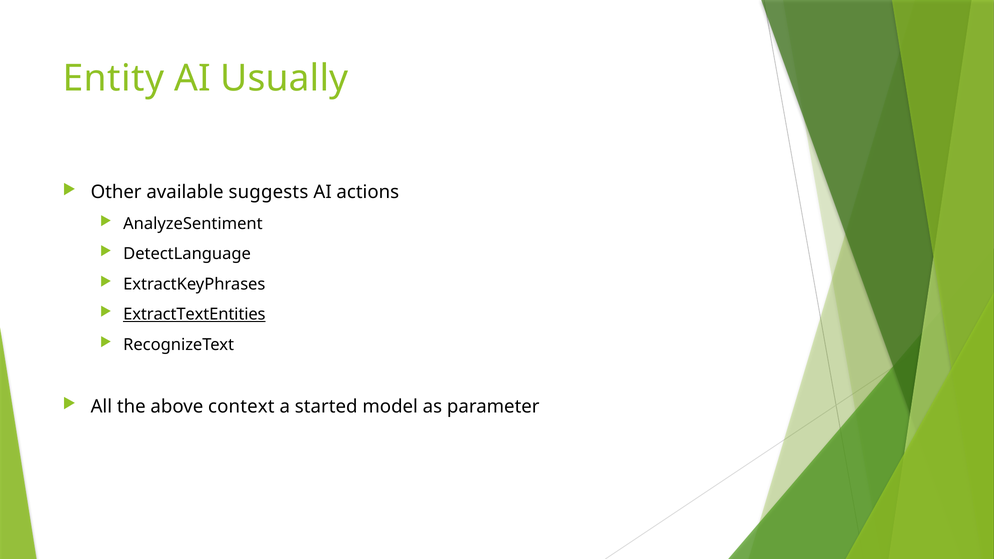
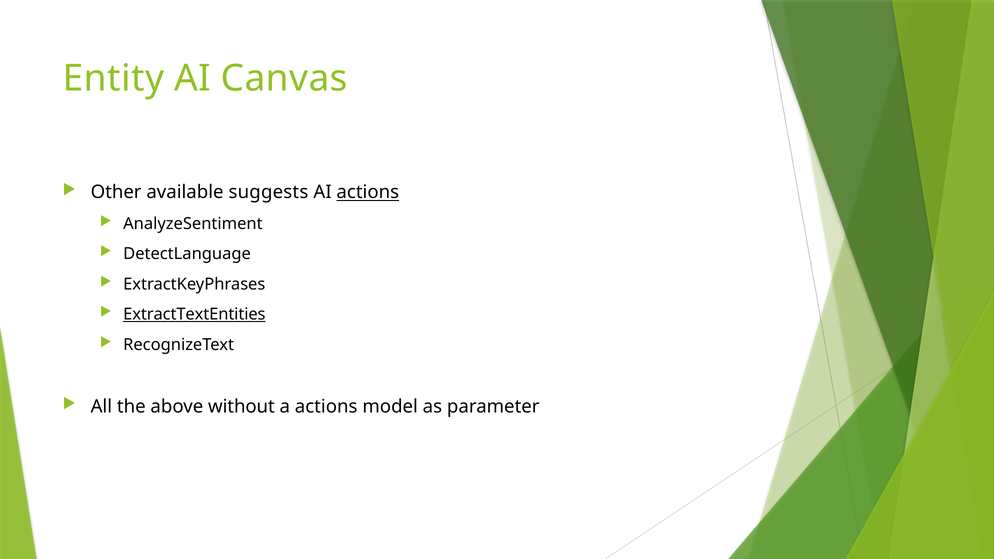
Usually: Usually -> Canvas
actions at (368, 192) underline: none -> present
context: context -> without
a started: started -> actions
